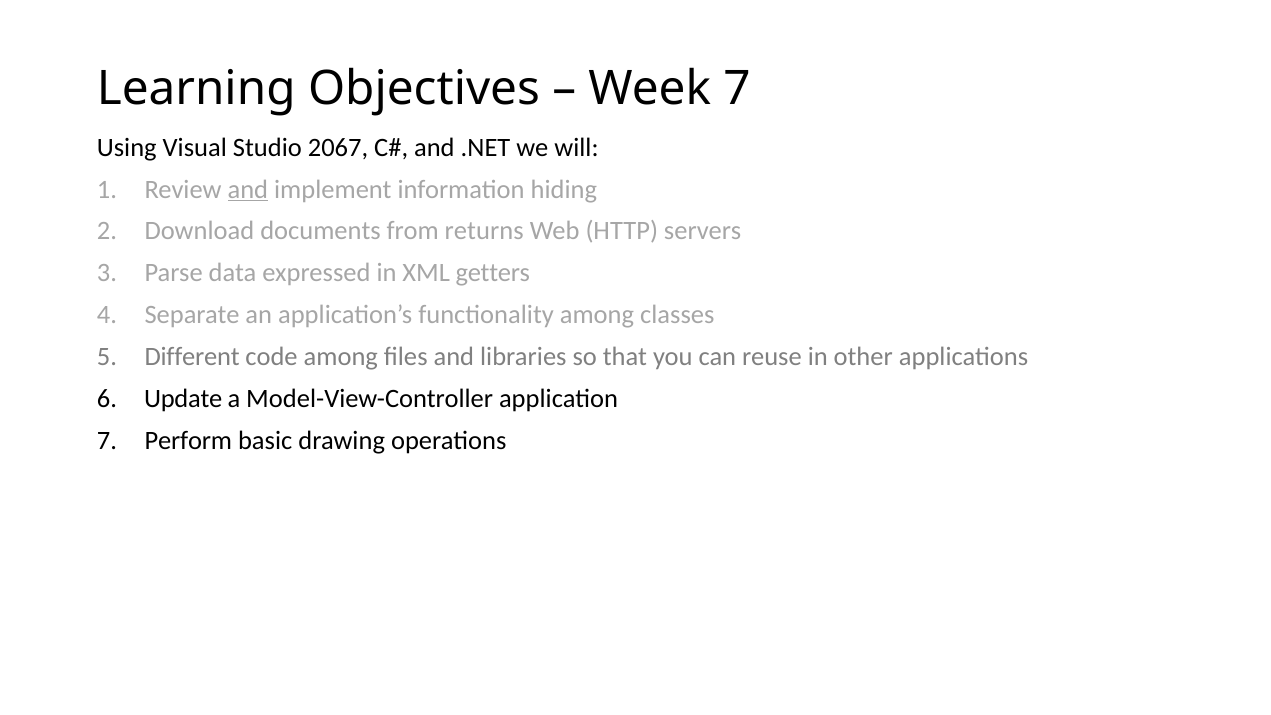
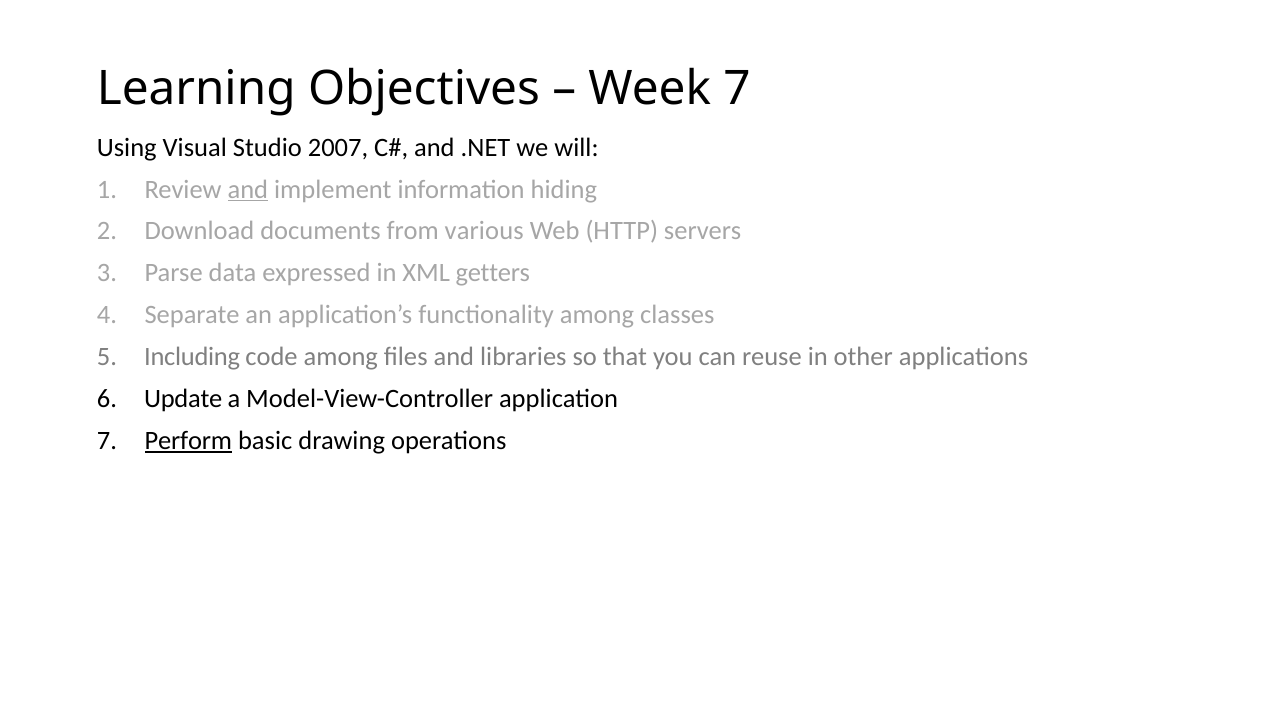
2067: 2067 -> 2007
returns: returns -> various
Different: Different -> Including
Perform underline: none -> present
